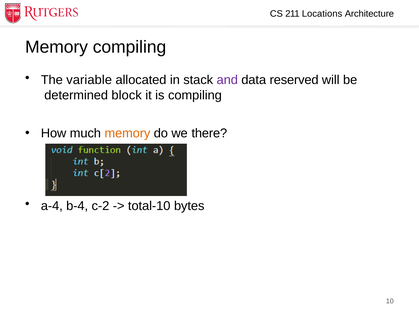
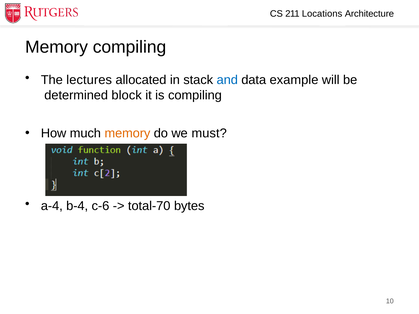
variable: variable -> lectures
and colour: purple -> blue
reserved: reserved -> example
there: there -> must
c-2: c-2 -> c-6
total-10: total-10 -> total-70
